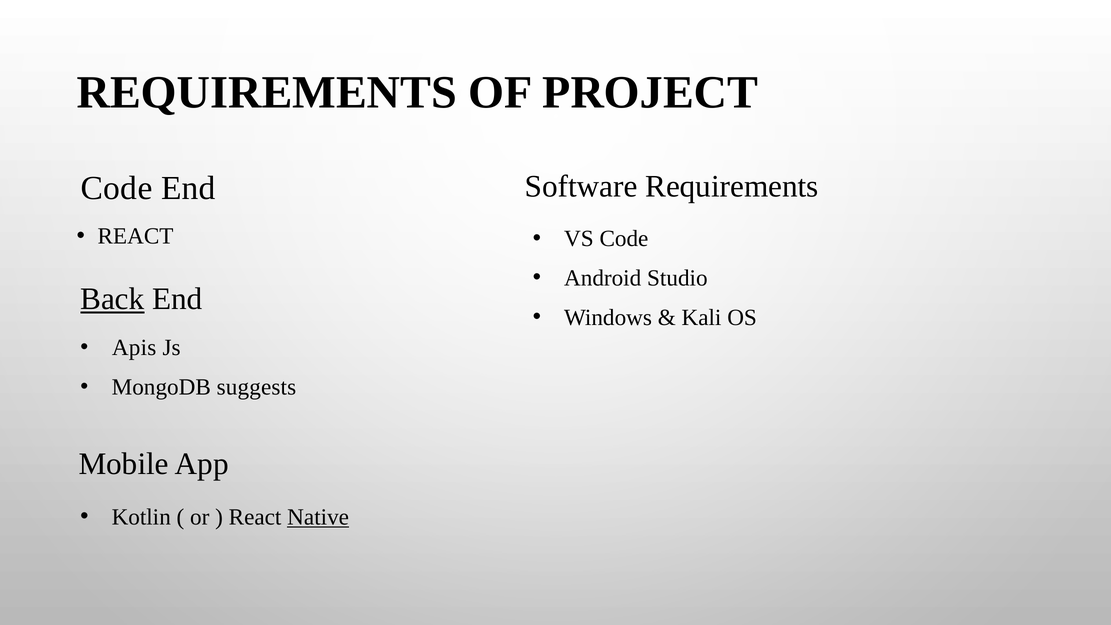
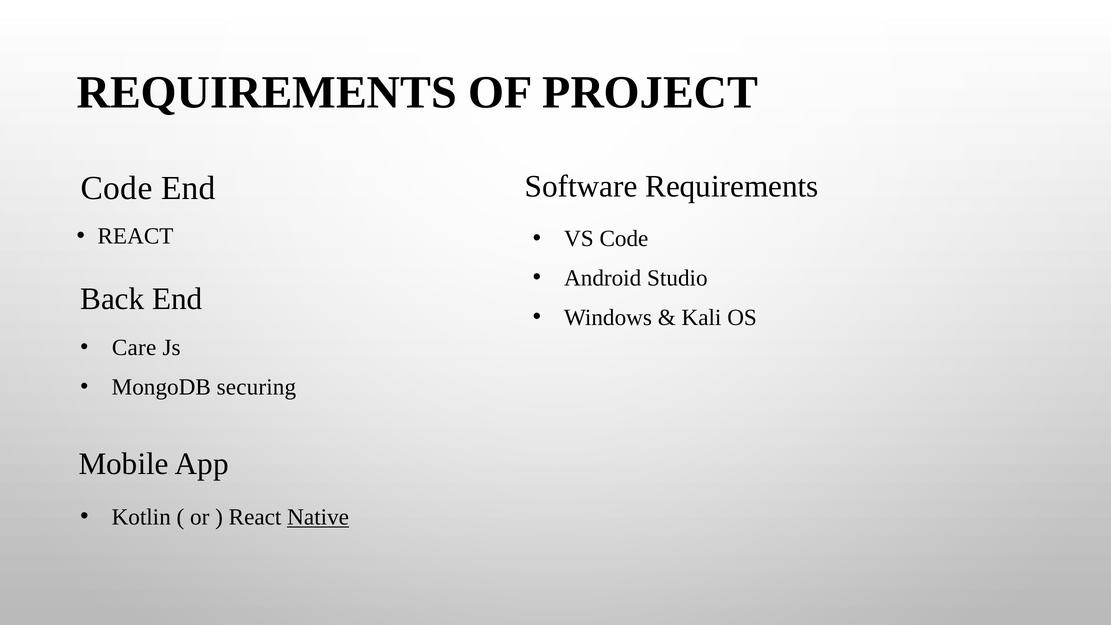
Back underline: present -> none
Apis: Apis -> Care
suggests: suggests -> securing
